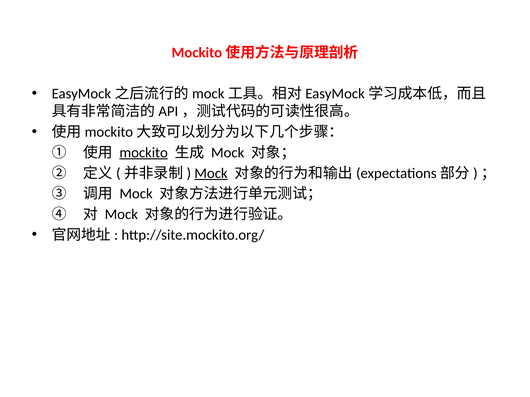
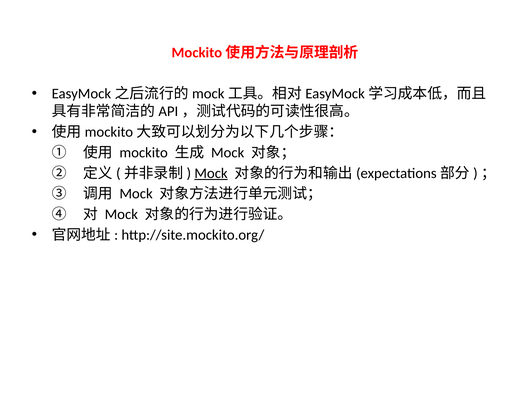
mockito underline: present -> none
